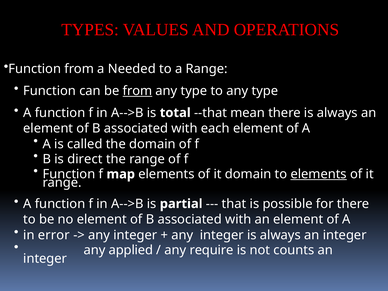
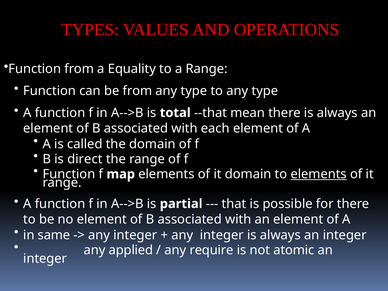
Needed: Needed -> Equality
from at (137, 91) underline: present -> none
error: error -> same
counts: counts -> atomic
